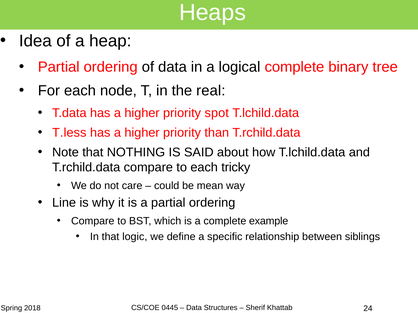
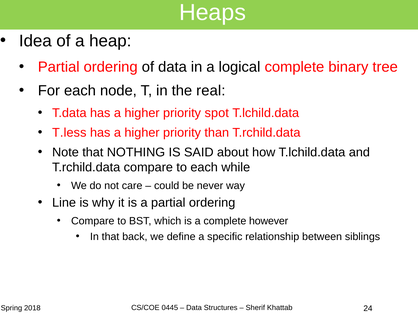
tricky: tricky -> while
mean: mean -> never
example: example -> however
logic: logic -> back
